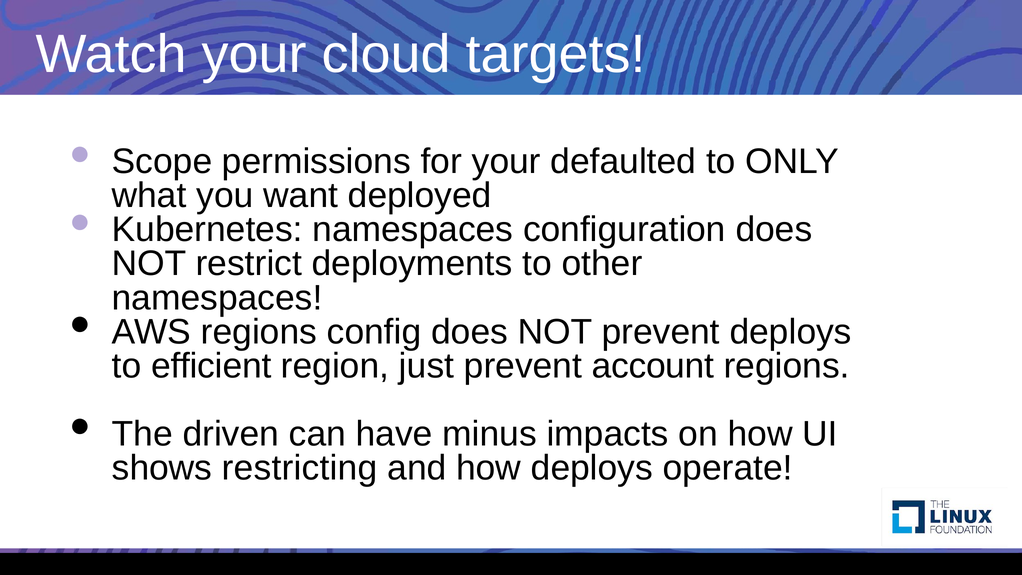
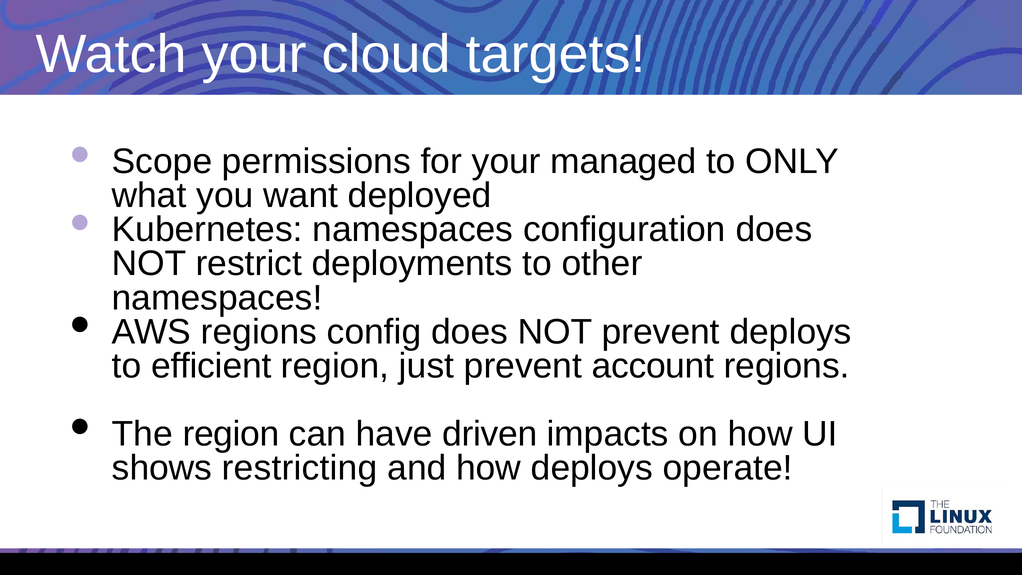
defaulted: defaulted -> managed
The driven: driven -> region
minus: minus -> driven
